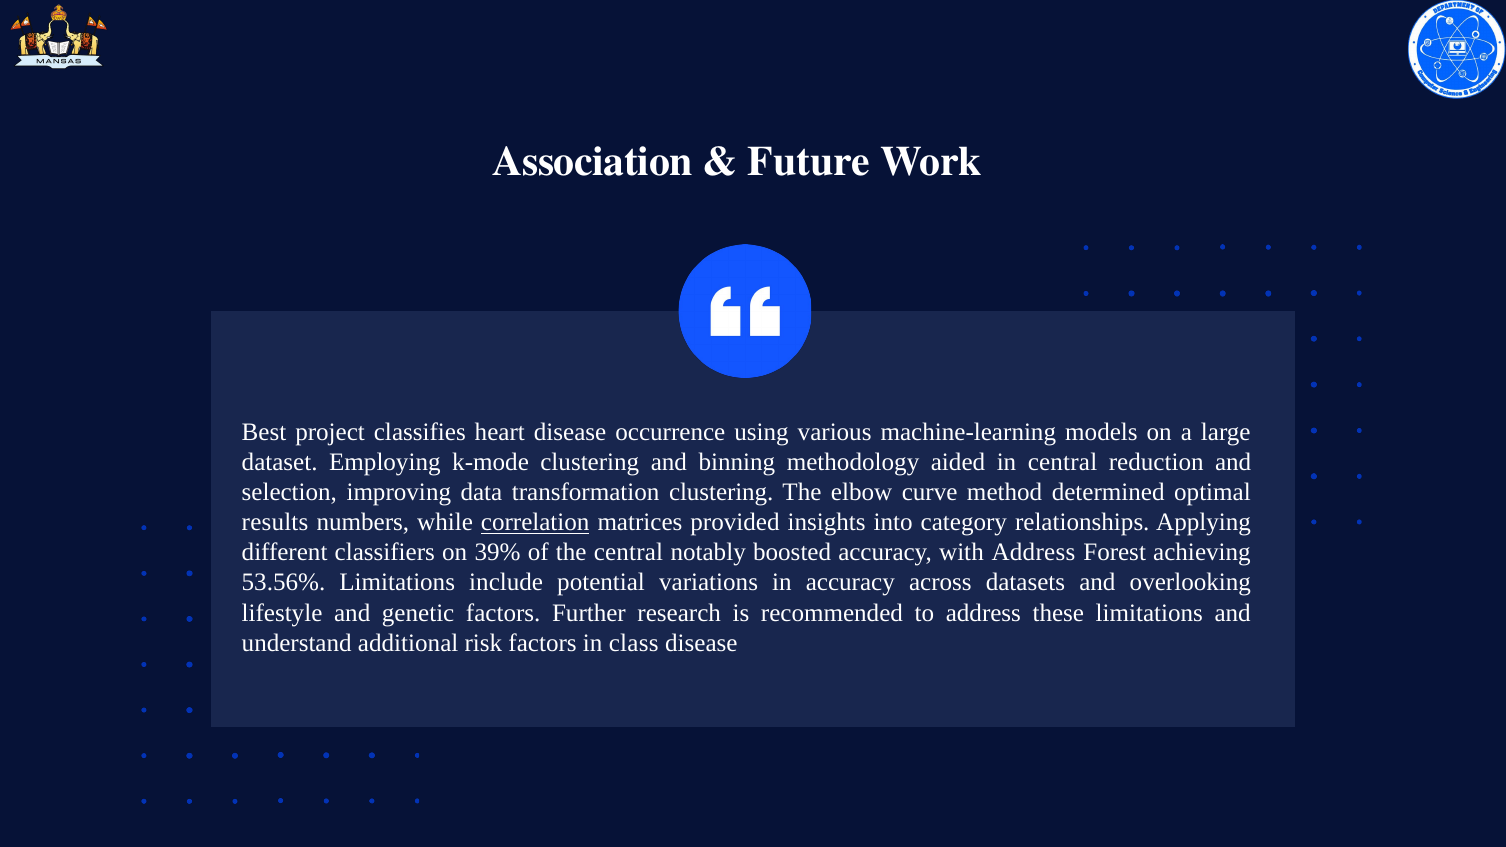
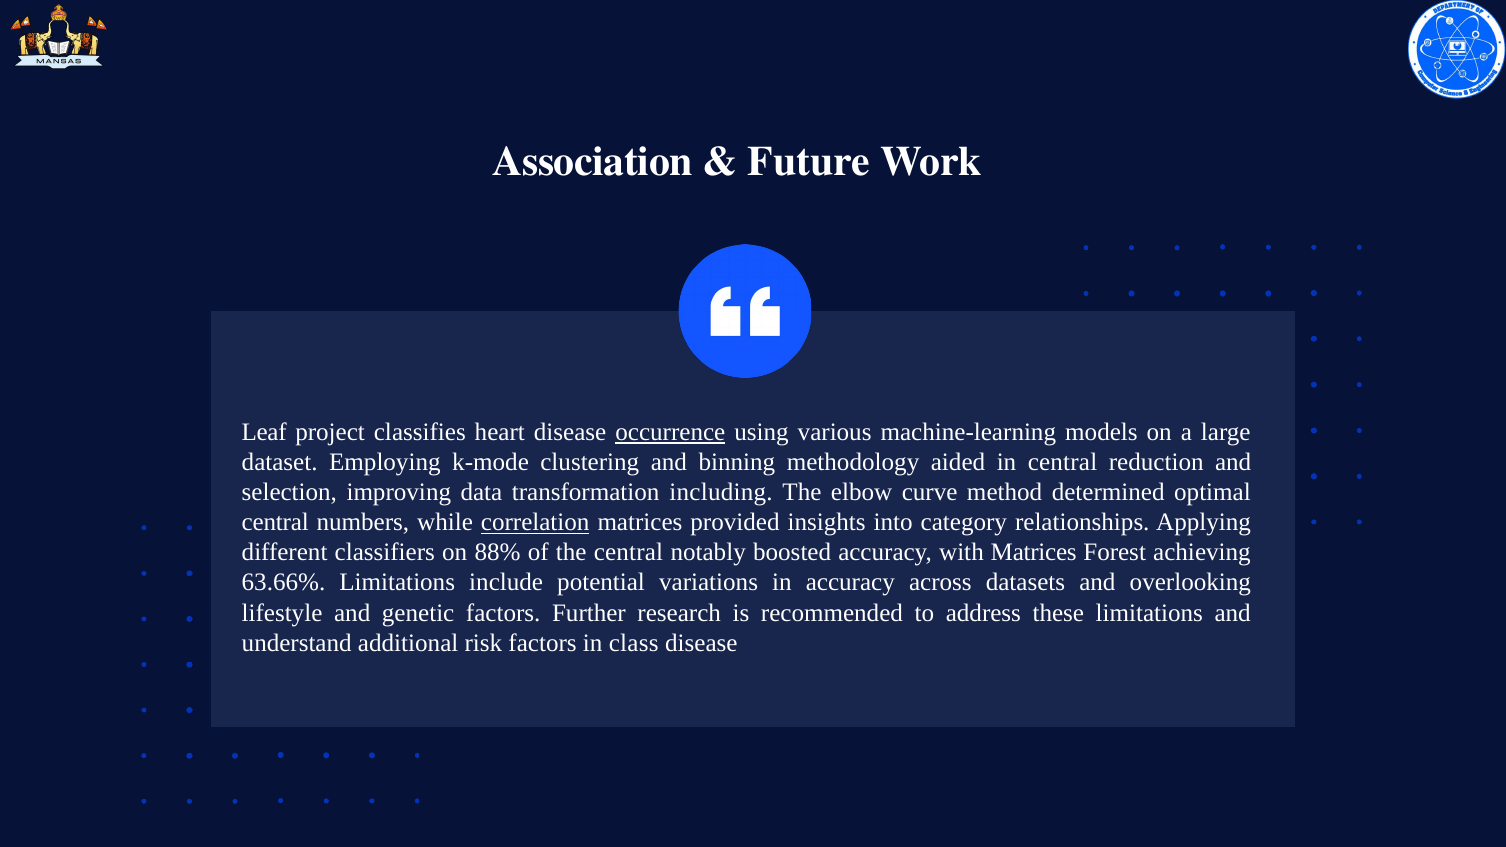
Best: Best -> Leaf
occurrence underline: none -> present
transformation clustering: clustering -> including
results at (275, 523): results -> central
39%: 39% -> 88%
with Address: Address -> Matrices
53.56%: 53.56% -> 63.66%
